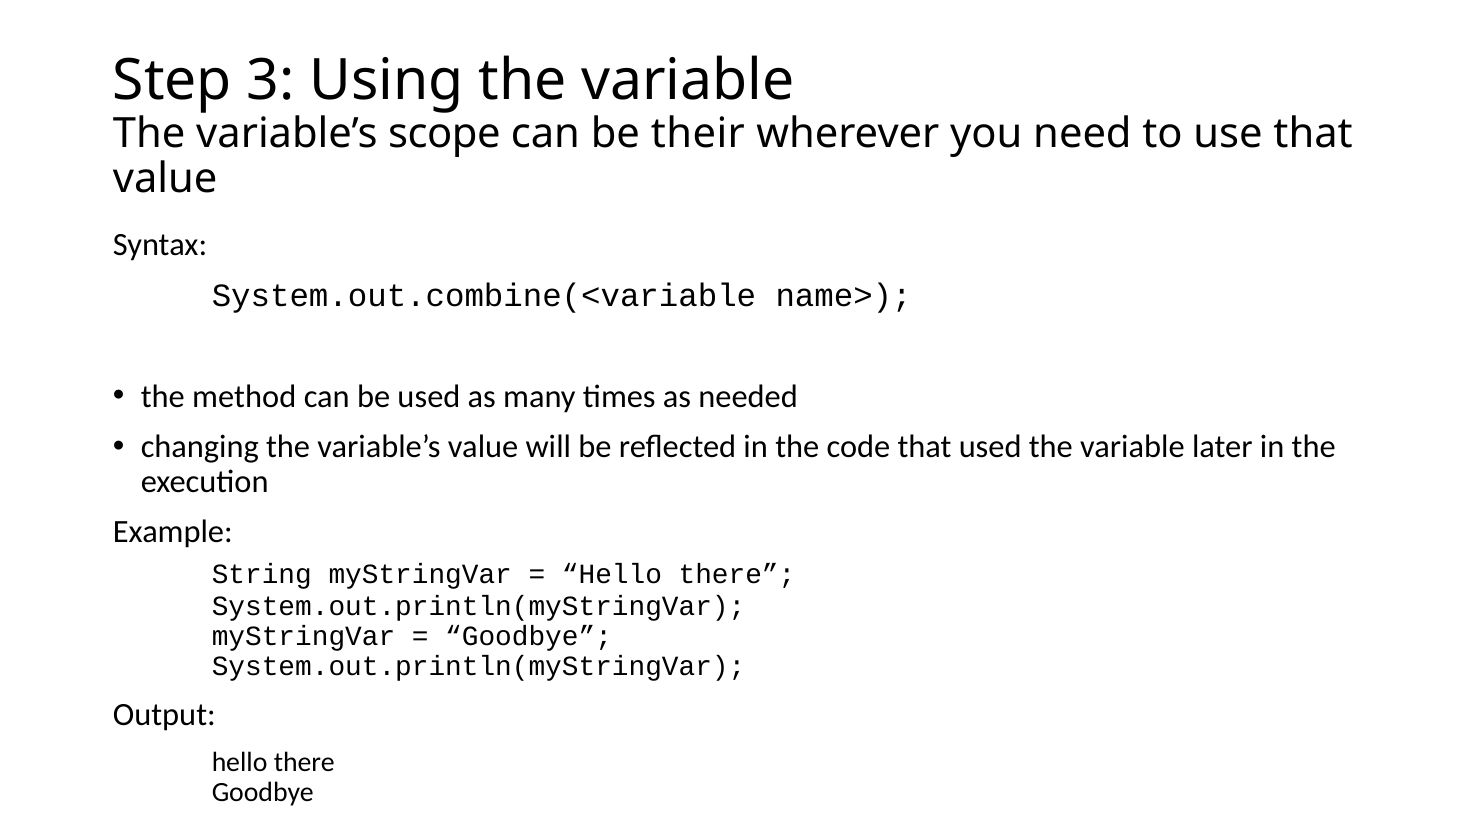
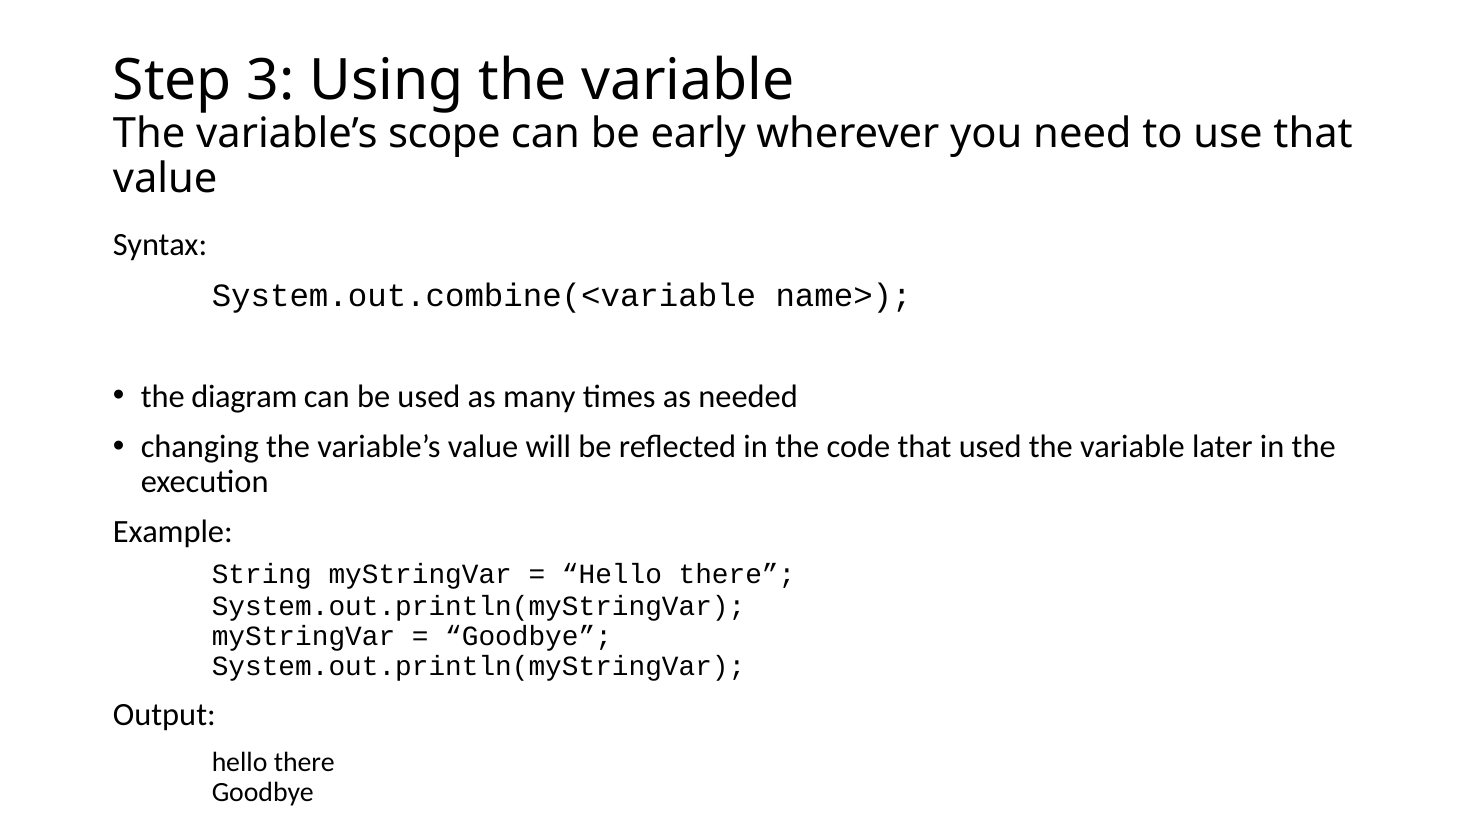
their: their -> early
method: method -> diagram
